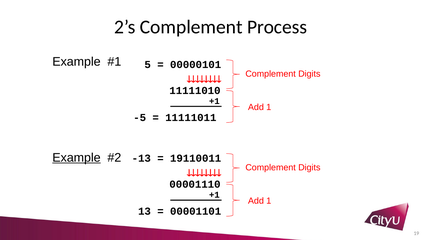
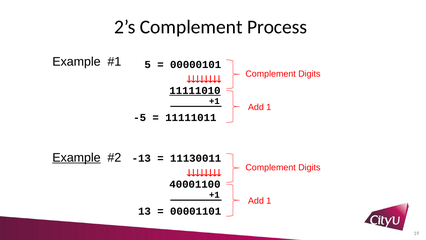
11111010 underline: none -> present
19110011: 19110011 -> 11130011
00001110: 00001110 -> 40001100
